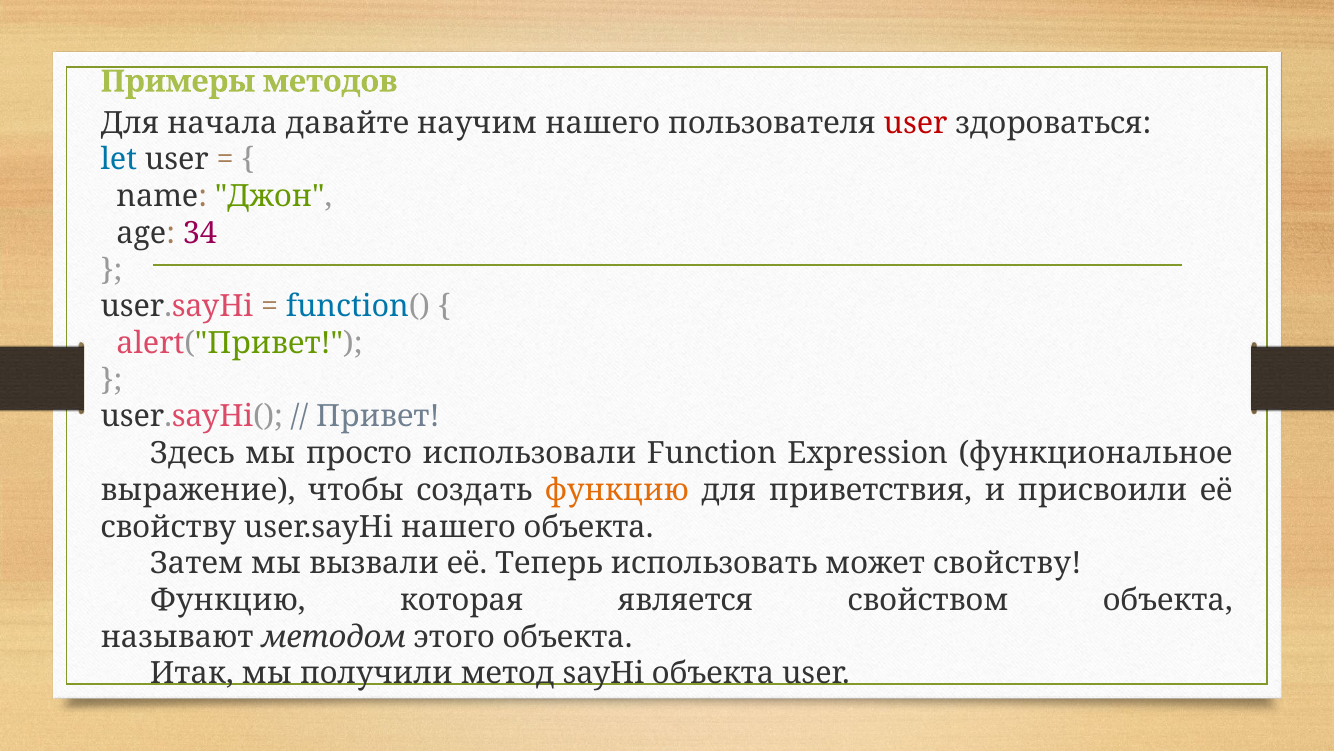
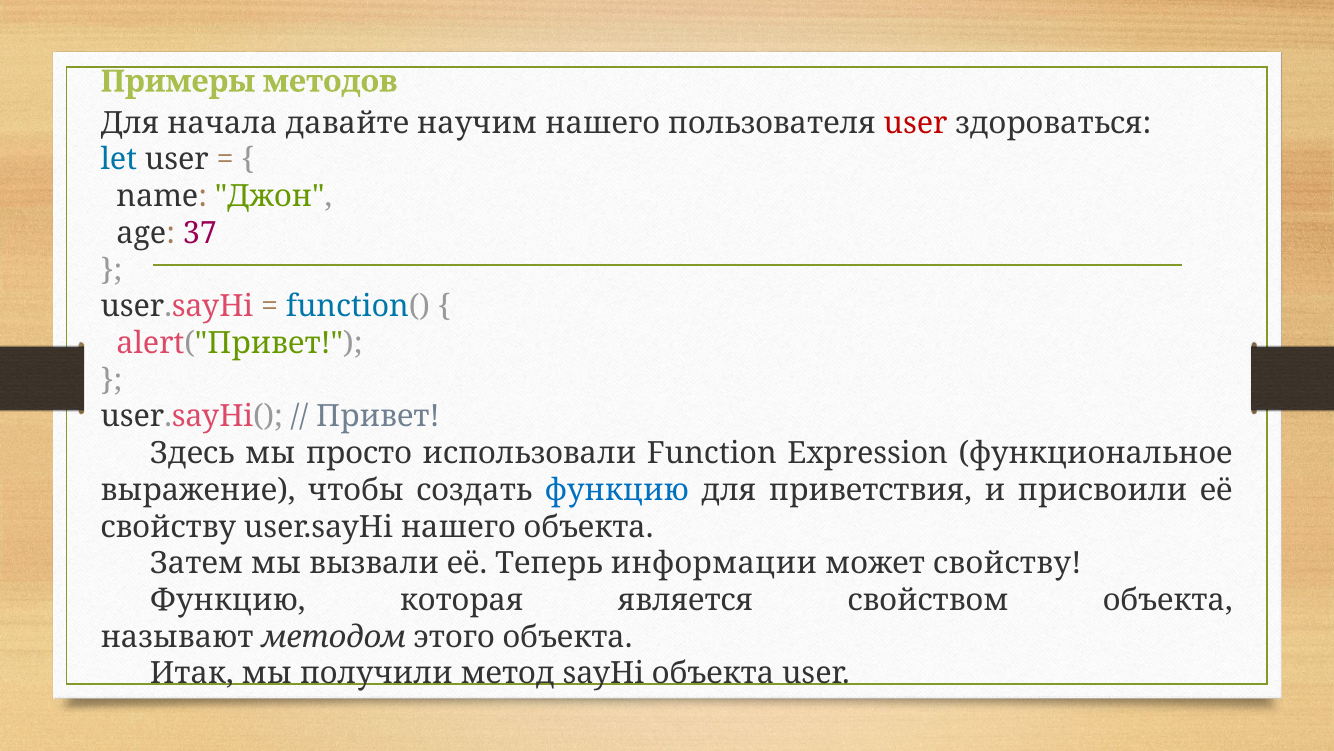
34: 34 -> 37
функцию at (617, 490) colour: orange -> blue
использовать: использовать -> информации
